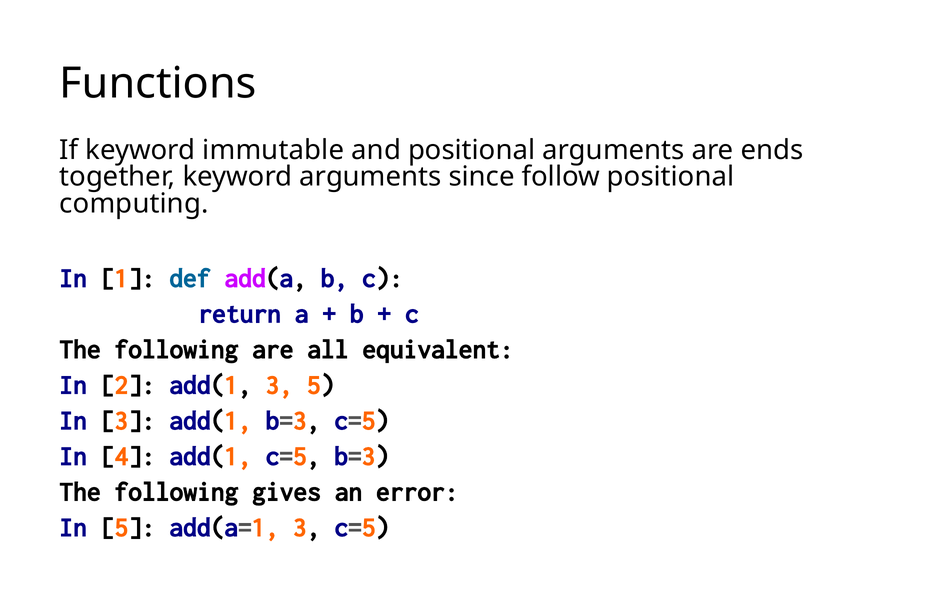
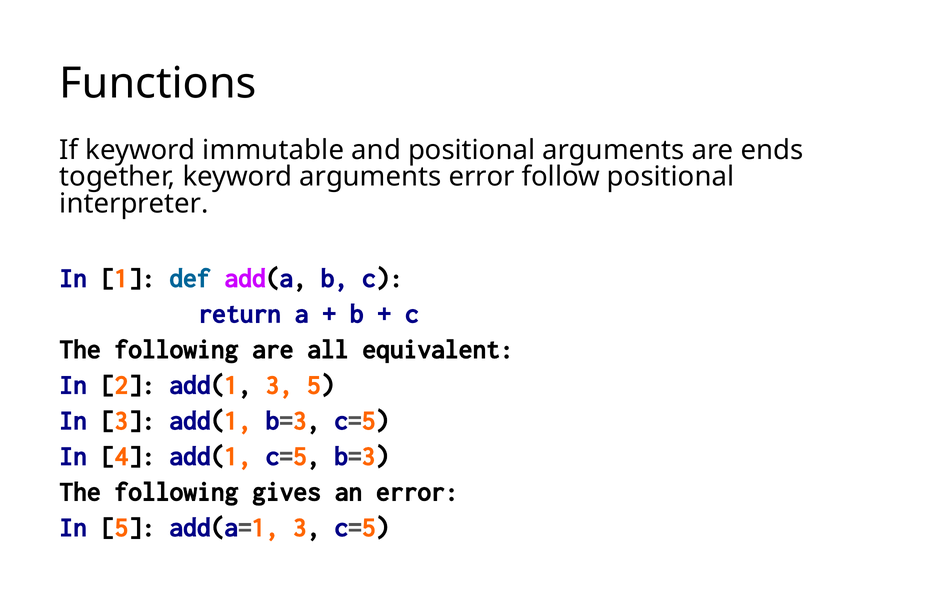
arguments since: since -> error
computing: computing -> interpreter
